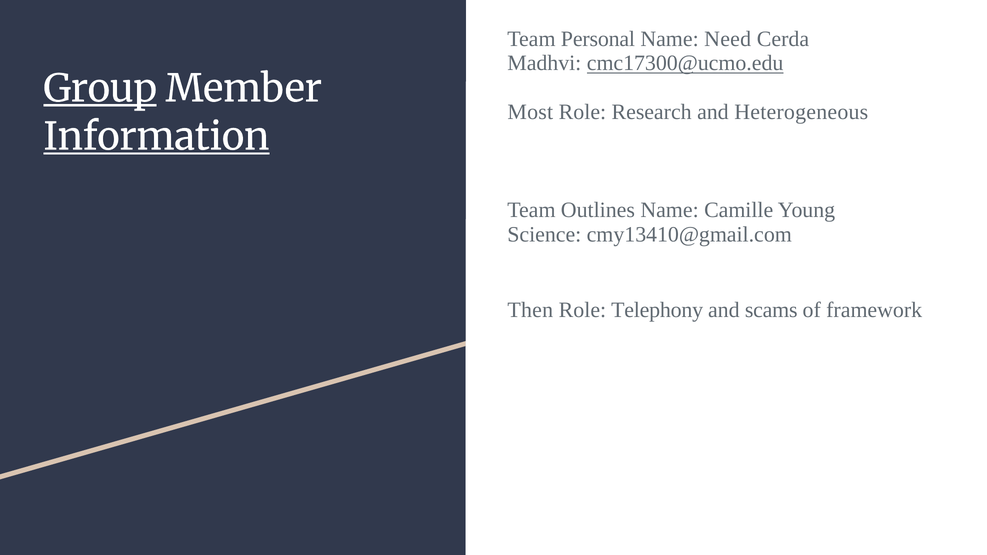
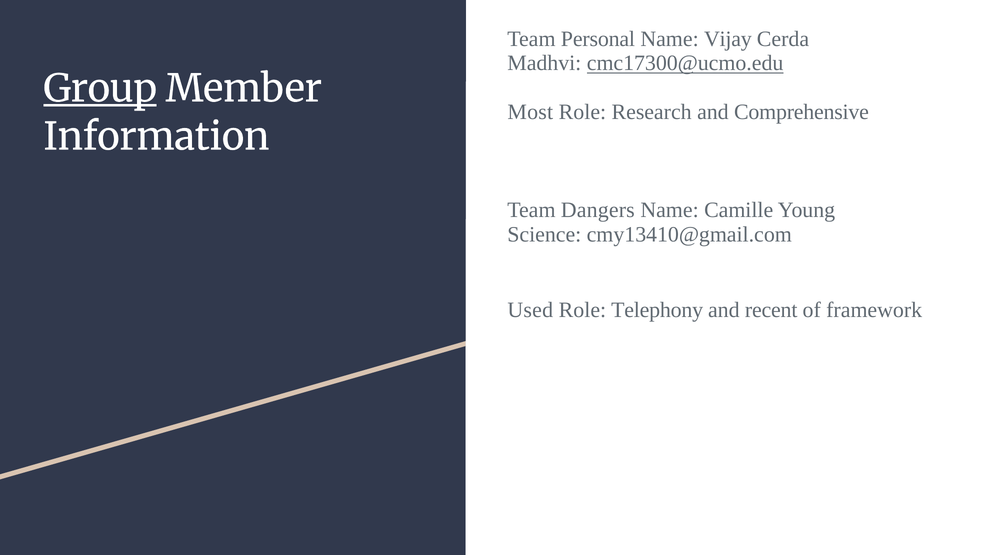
Need: Need -> Vijay
Heterogeneous: Heterogeneous -> Comprehensive
Information underline: present -> none
Outlines: Outlines -> Dangers
Then: Then -> Used
scams: scams -> recent
